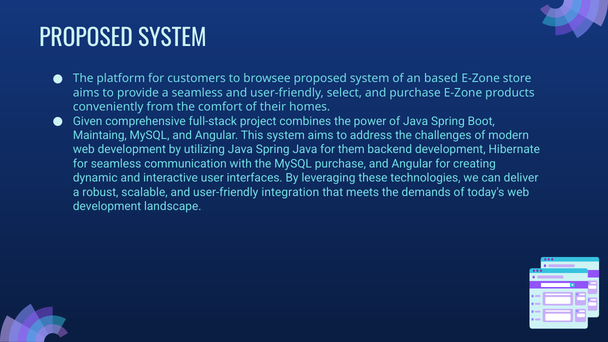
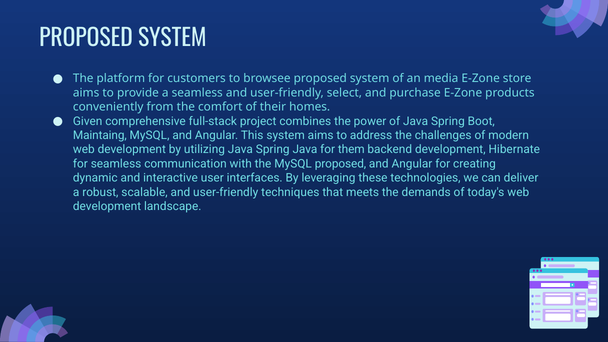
based: based -> media
MySQL purchase: purchase -> proposed
integration: integration -> techniques
